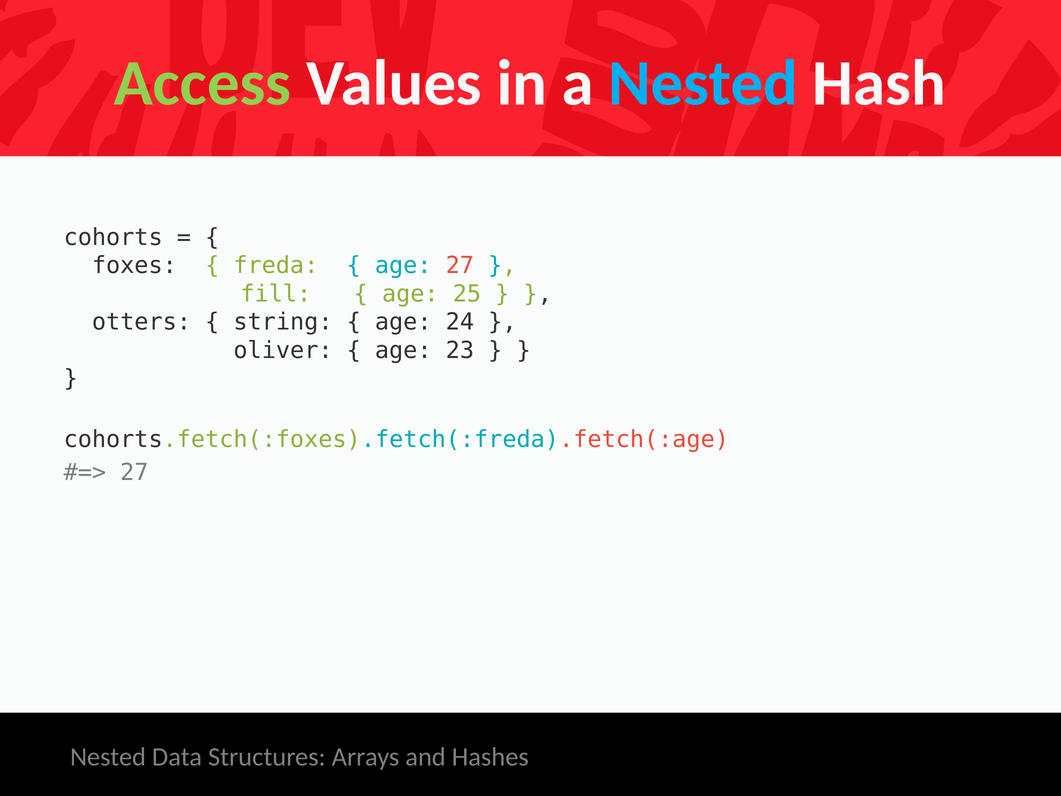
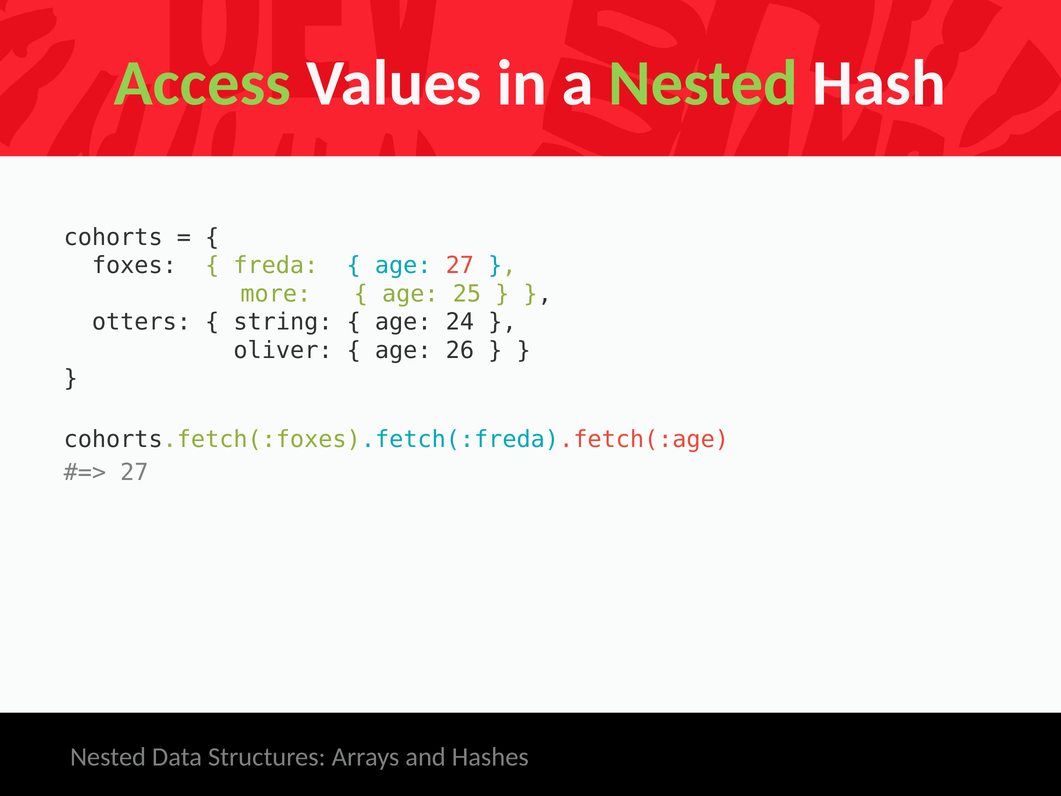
Nested at (703, 83) colour: light blue -> light green
fill: fill -> more
23: 23 -> 26
